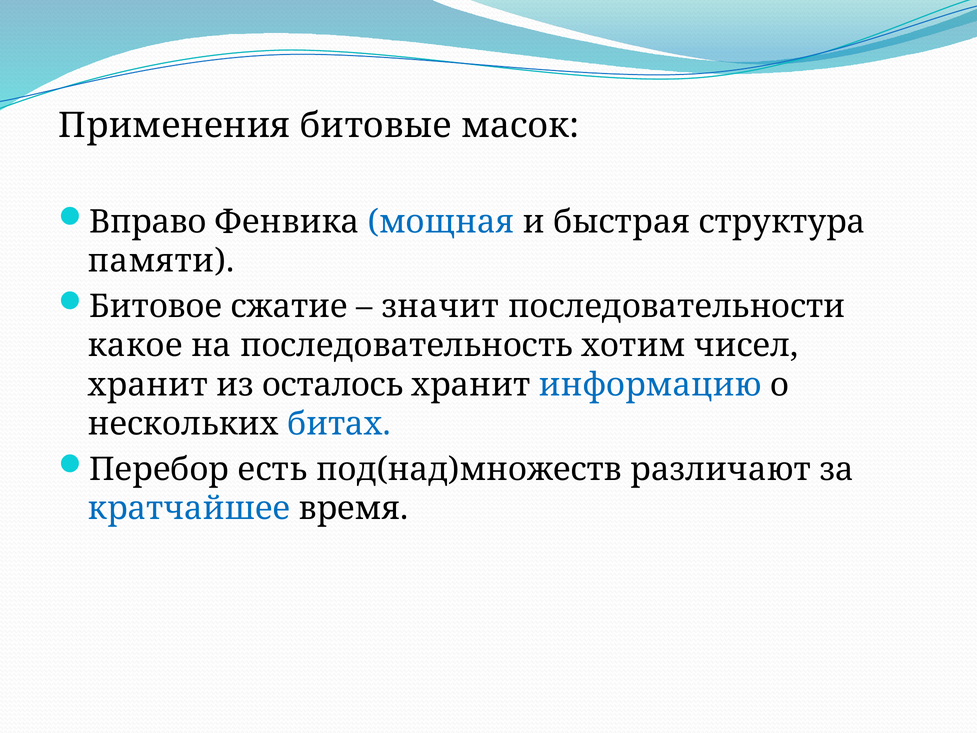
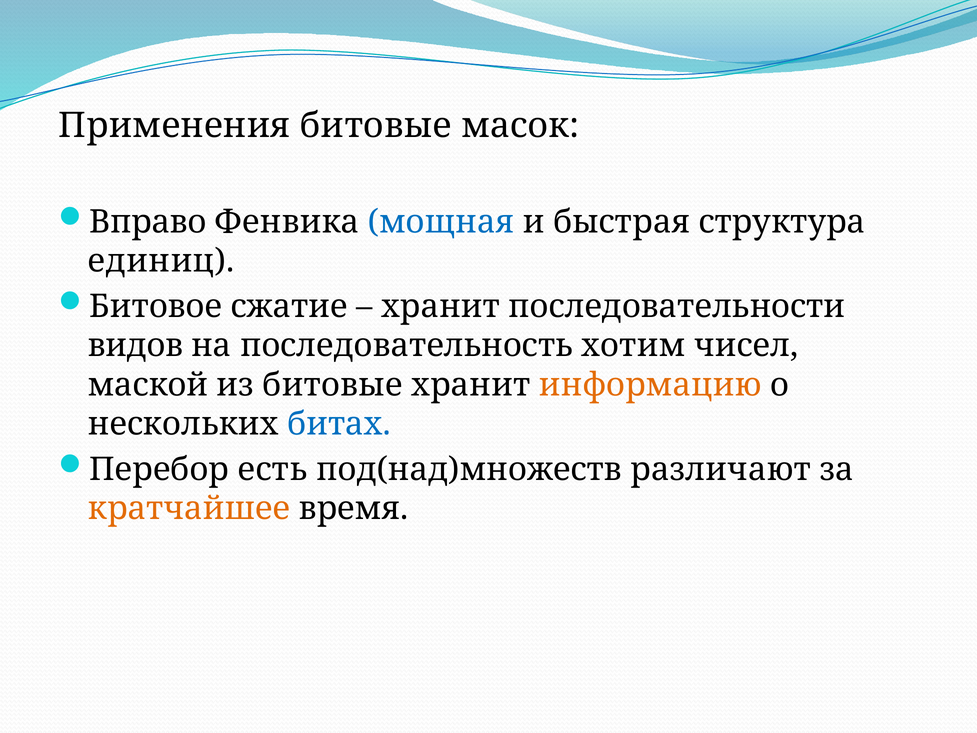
памяти: памяти -> единиц
значит at (440, 307): значит -> хранит
какое: какое -> видов
хранит at (148, 385): хранит -> маской
из осталось: осталось -> битовые
информацию colour: blue -> orange
кратчайшее colour: blue -> orange
